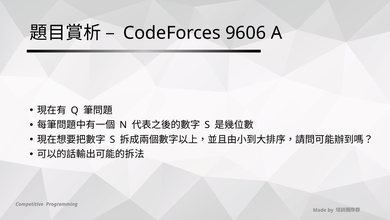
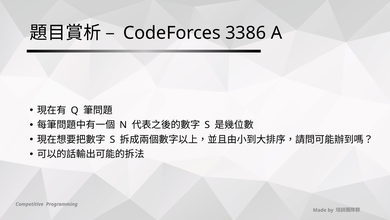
9606: 9606 -> 3386
